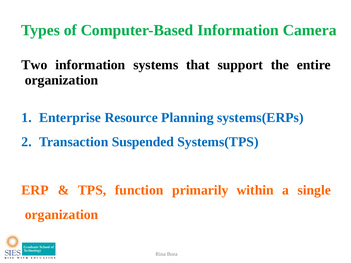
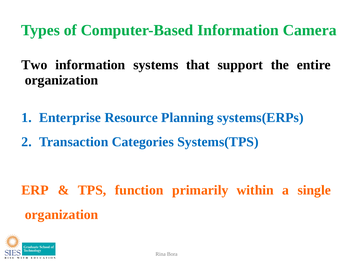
Suspended: Suspended -> Categories
